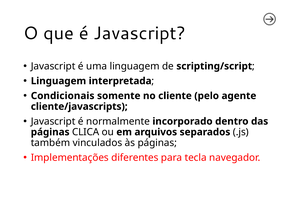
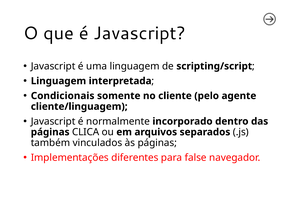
cliente/javascripts: cliente/javascripts -> cliente/linguagem
tecla: tecla -> false
